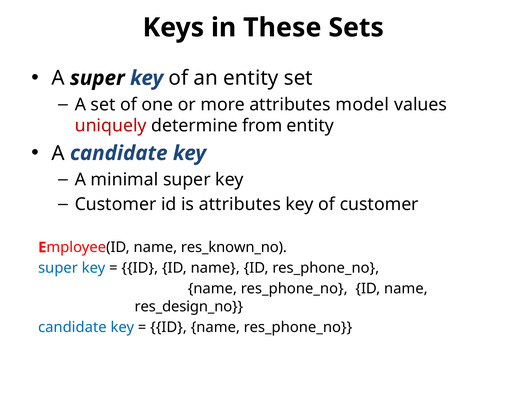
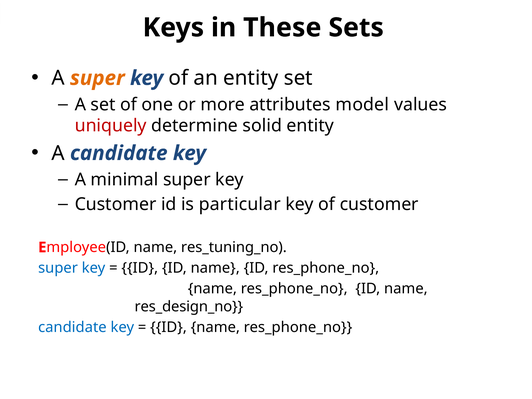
super at (97, 78) colour: black -> orange
from: from -> solid
is attributes: attributes -> particular
res_known_no: res_known_no -> res_tuning_no
